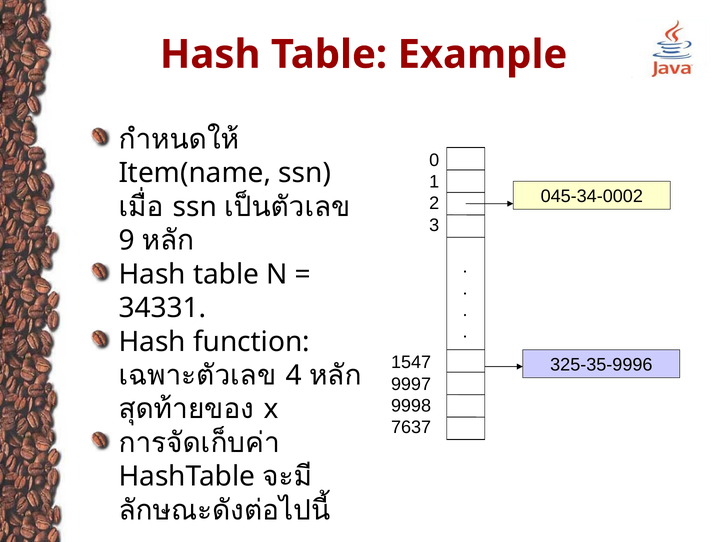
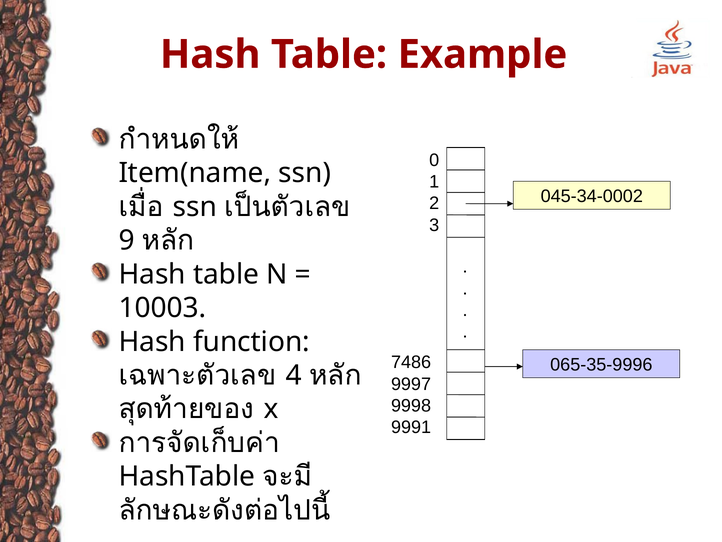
34331: 34331 -> 10003
1547: 1547 -> 7486
325-35-9996: 325-35-9996 -> 065-35-9996
7637: 7637 -> 9991
